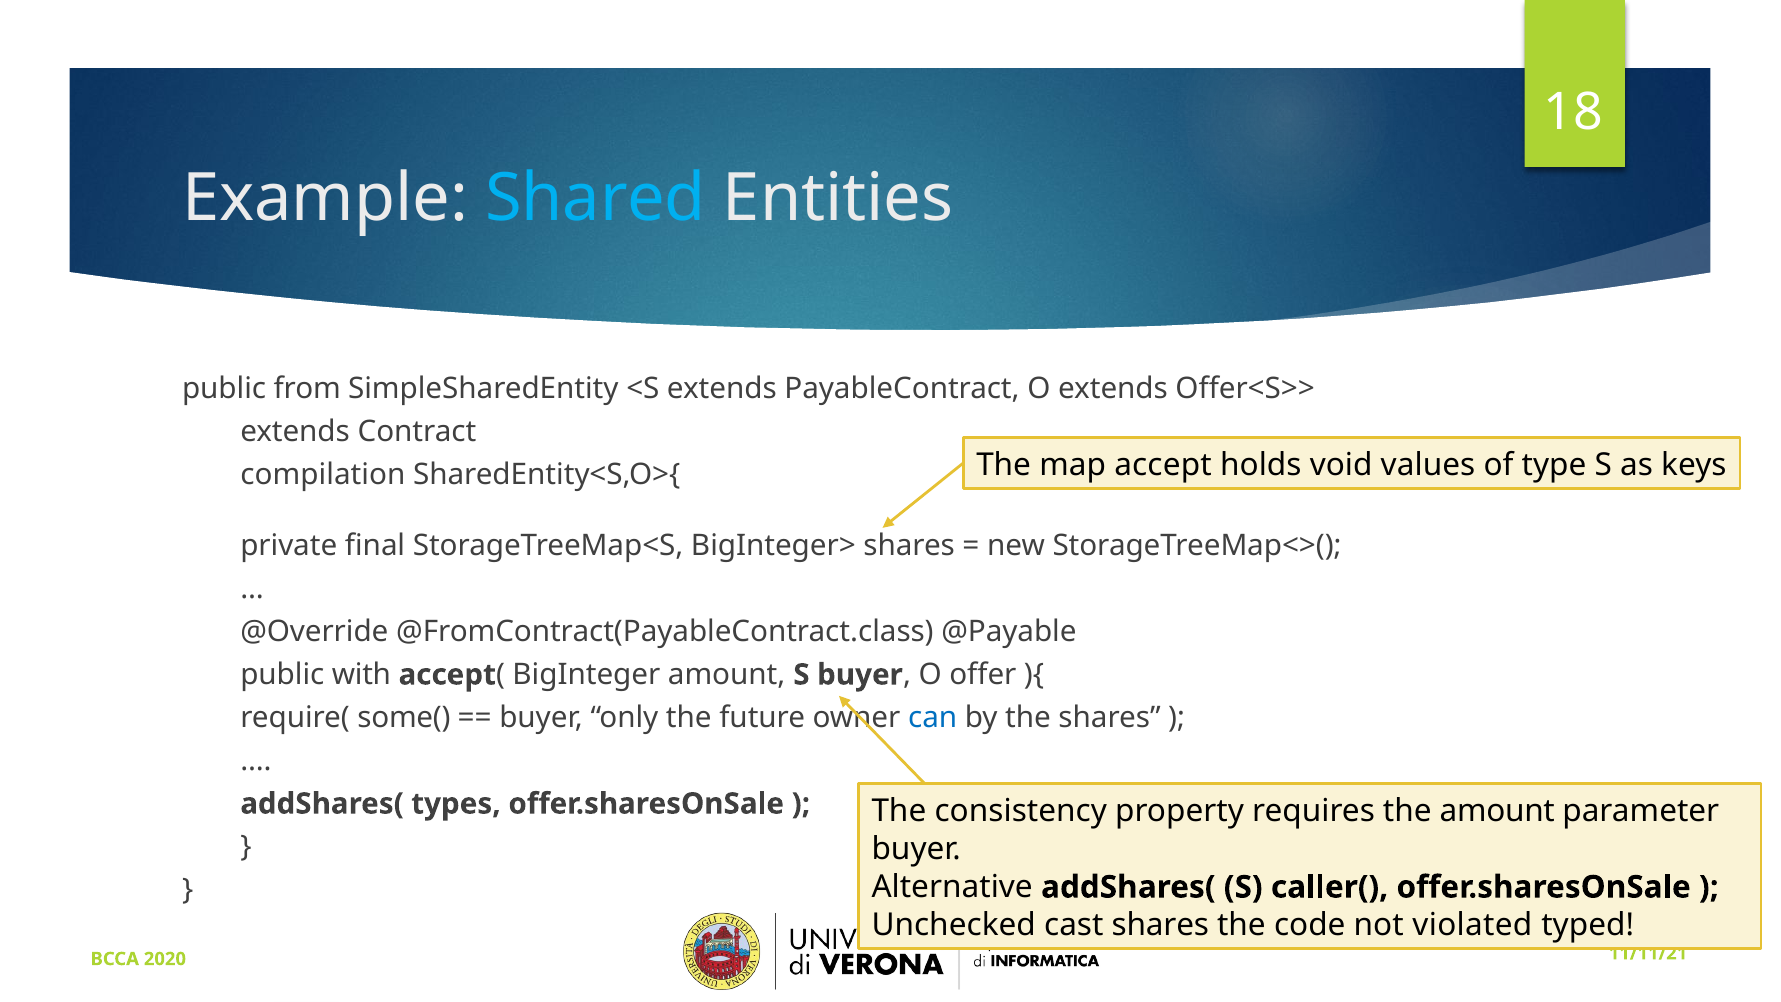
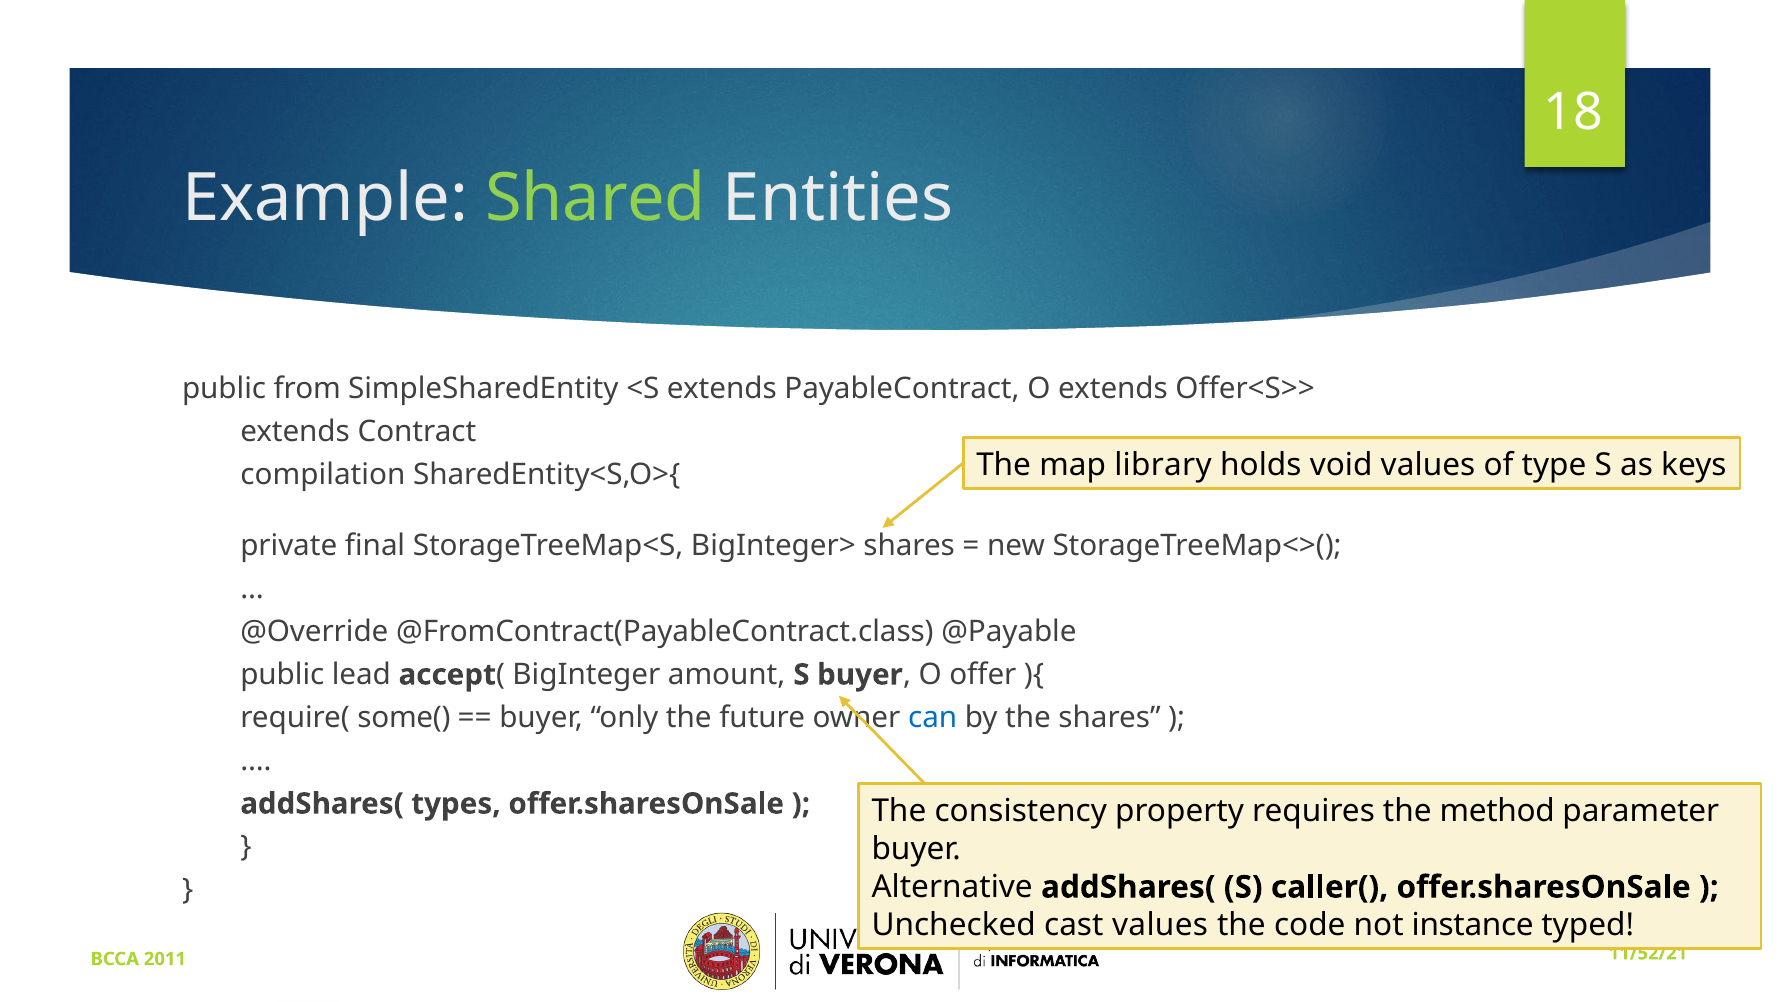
Shared colour: light blue -> light green
accept: accept -> library
with: with -> lead
the amount: amount -> method
cast shares: shares -> values
violated: violated -> instance
11/11/21: 11/11/21 -> 11/52/21
2020: 2020 -> 2011
